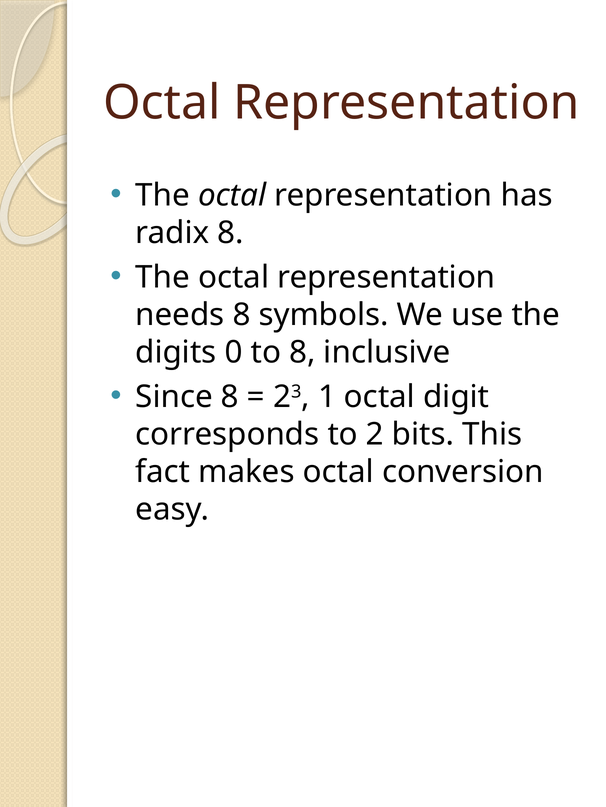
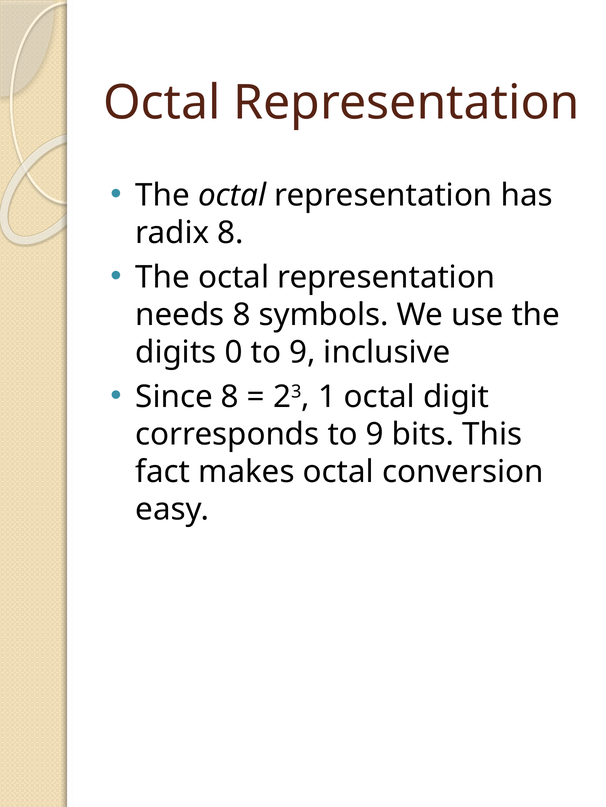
0 to 8: 8 -> 9
corresponds to 2: 2 -> 9
